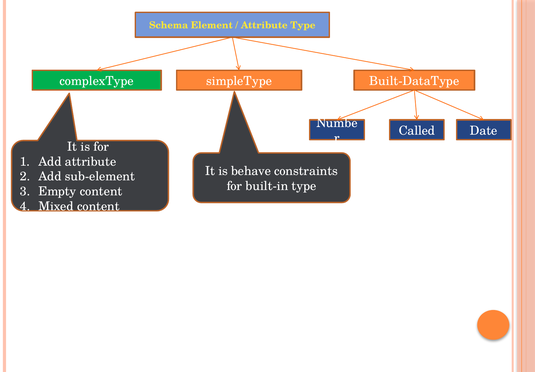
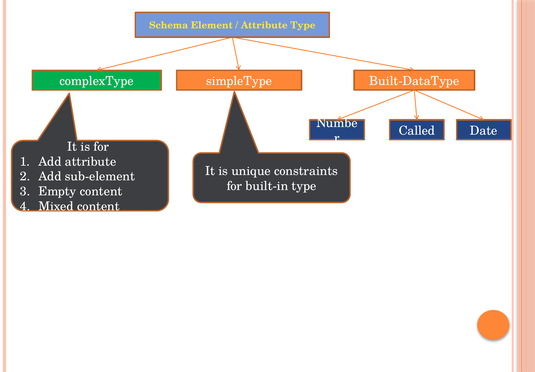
behave: behave -> unique
